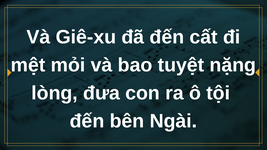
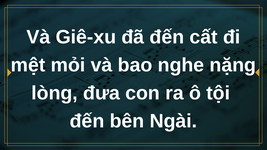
tuyệt: tuyệt -> nghe
